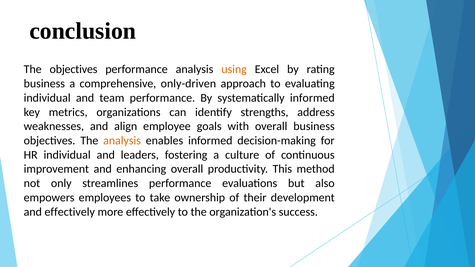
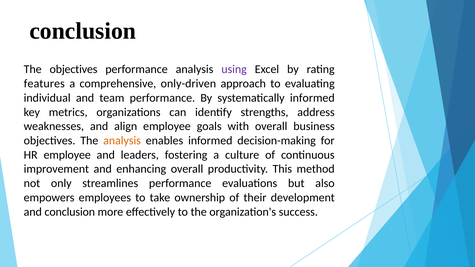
using colour: orange -> purple
business at (44, 84): business -> features
HR individual: individual -> employee
and effectively: effectively -> conclusion
